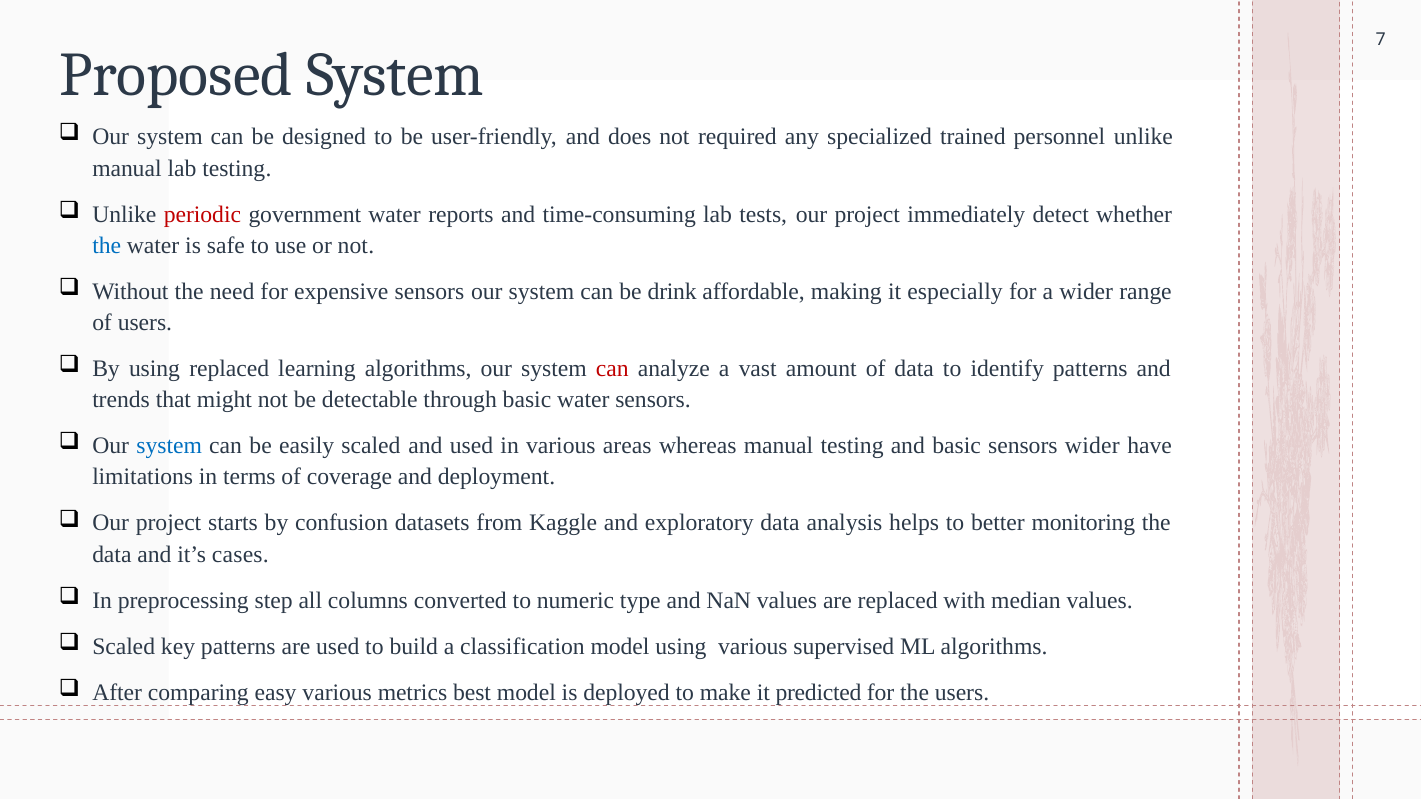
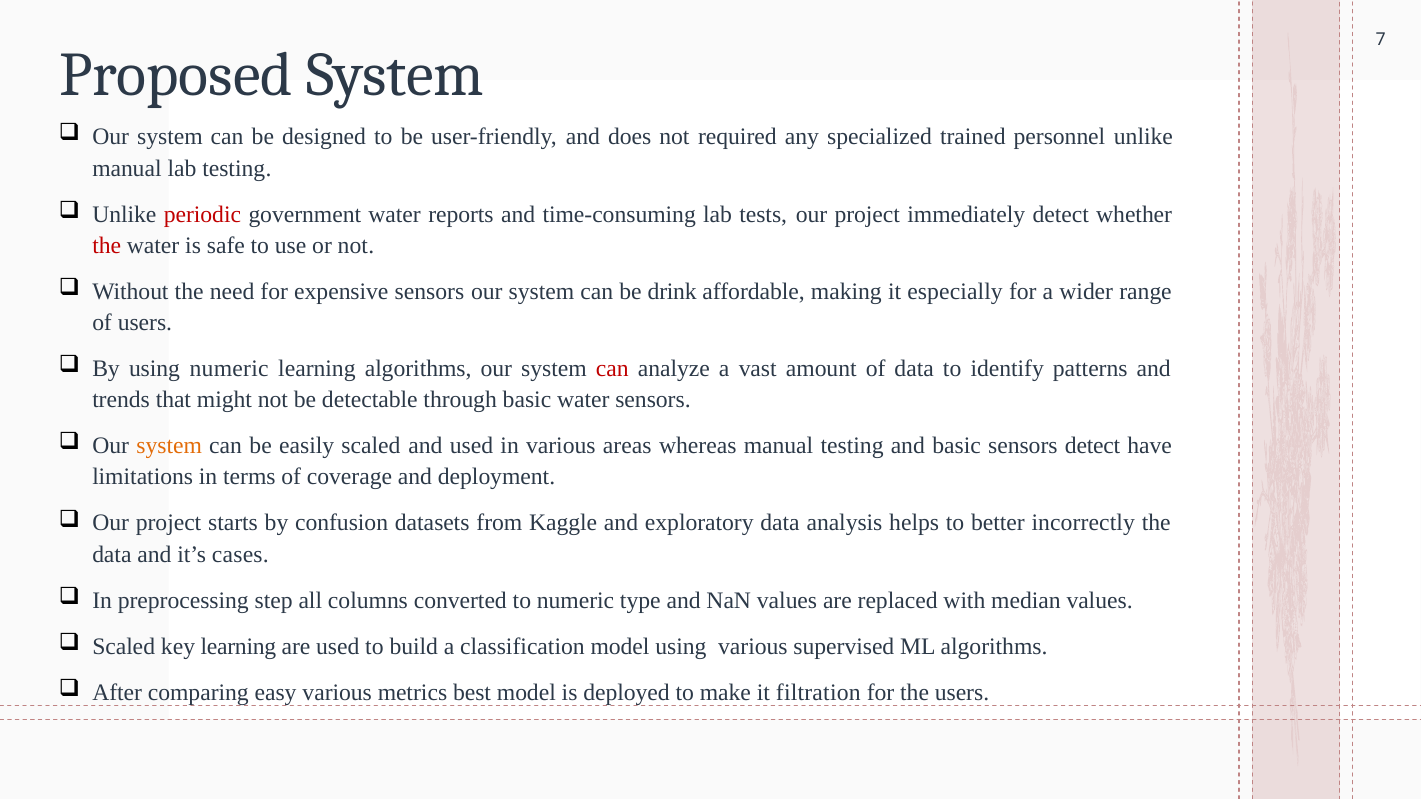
the at (107, 246) colour: blue -> red
using replaced: replaced -> numeric
system at (169, 446) colour: blue -> orange
sensors wider: wider -> detect
monitoring: monitoring -> incorrectly
key patterns: patterns -> learning
predicted: predicted -> filtration
